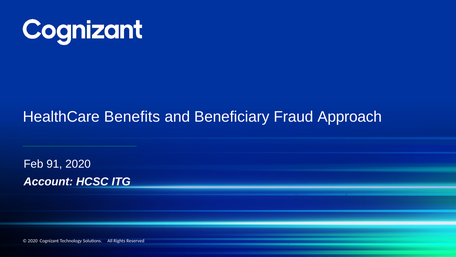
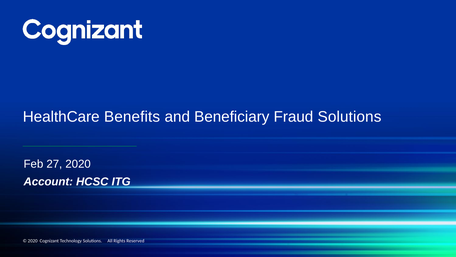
Fraud Approach: Approach -> Solutions
91: 91 -> 27
